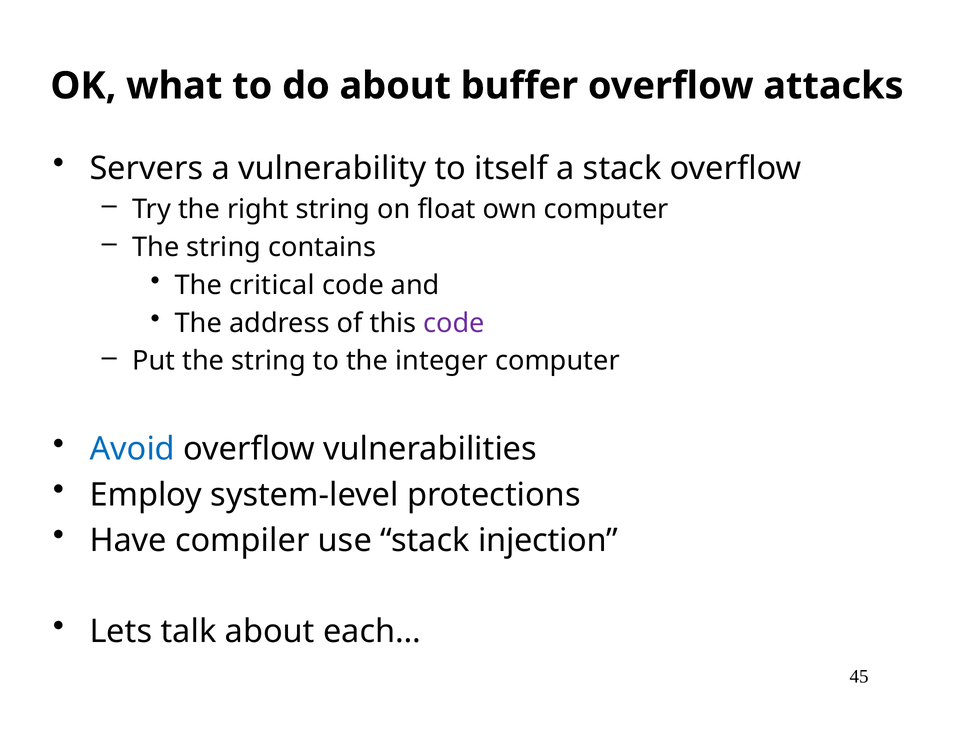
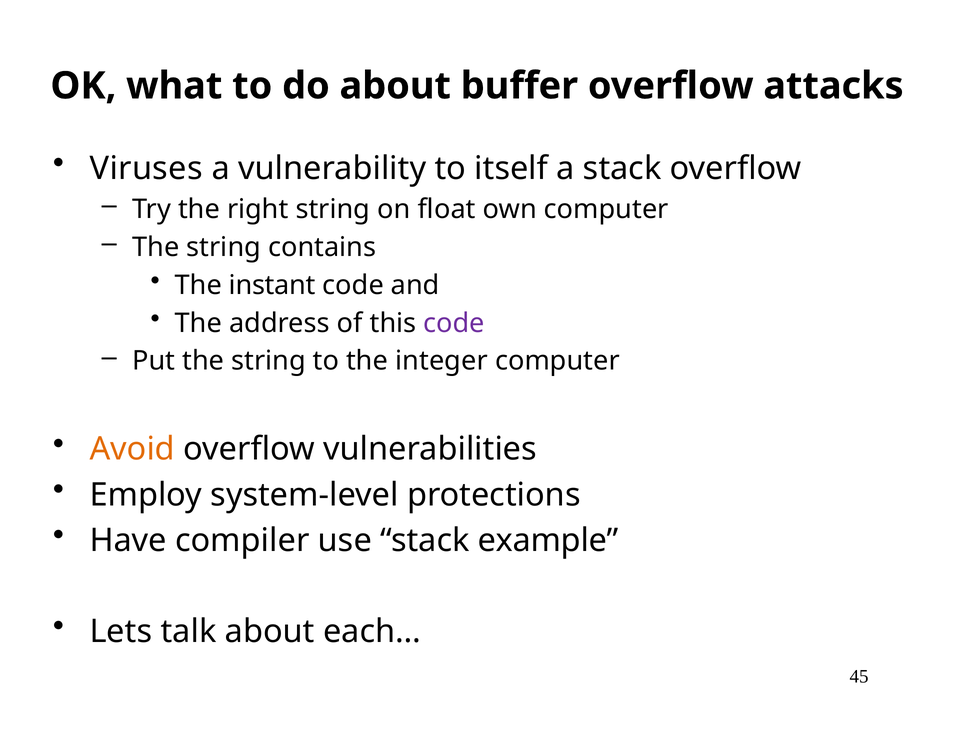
Servers: Servers -> Viruses
critical: critical -> instant
Avoid colour: blue -> orange
injection: injection -> example
